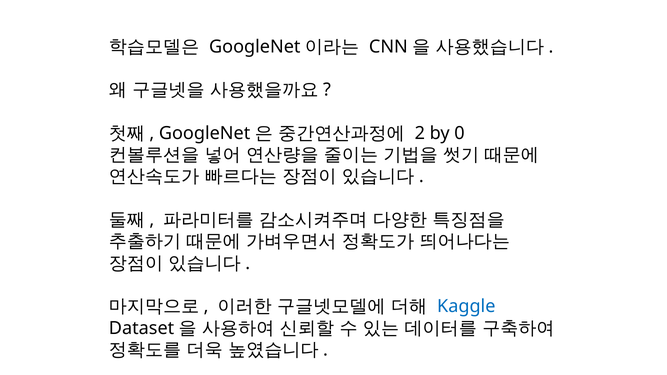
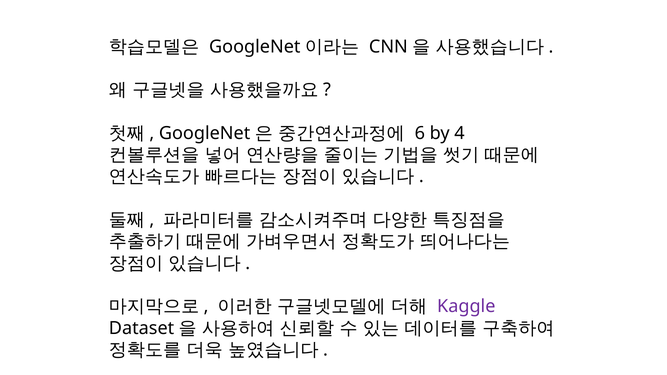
2: 2 -> 6
0: 0 -> 4
Kaggle colour: blue -> purple
